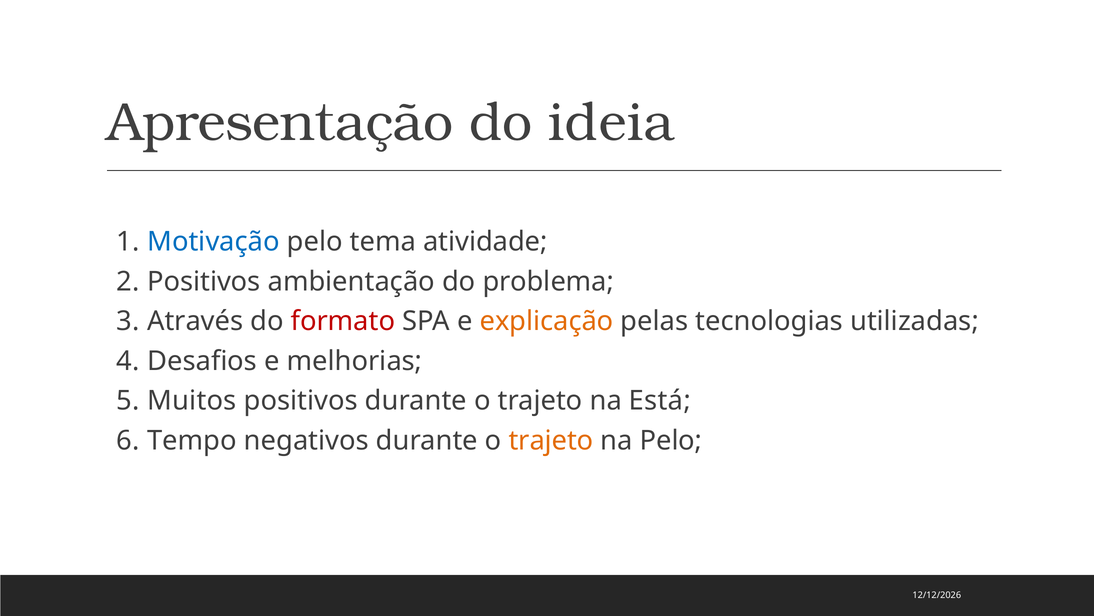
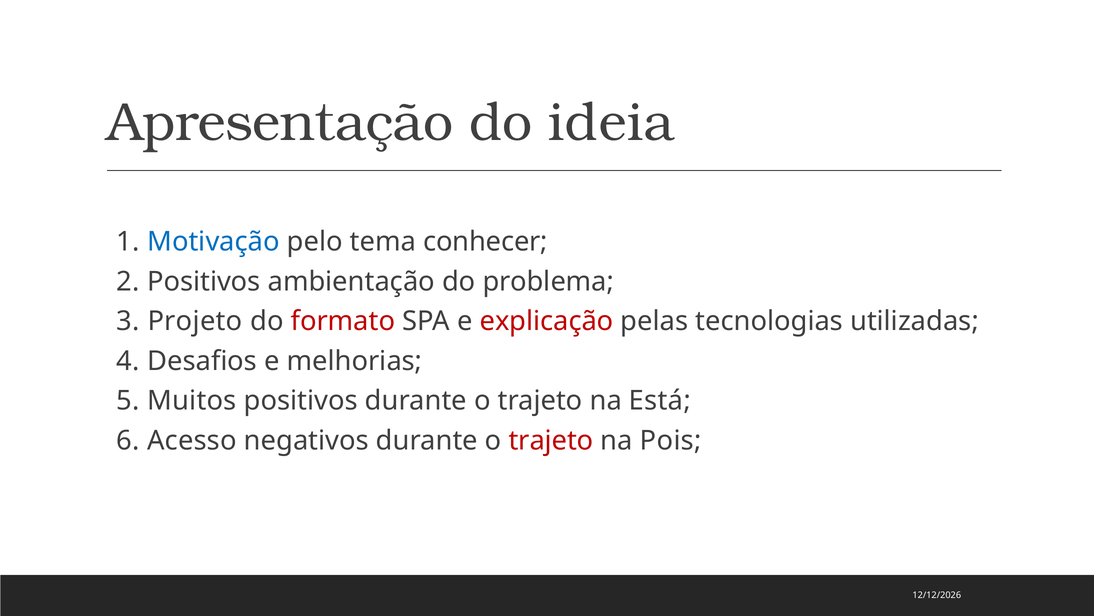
atividade: atividade -> conhecer
Através: Através -> Projeto
explicação colour: orange -> red
Tempo: Tempo -> Acesso
trajeto at (551, 440) colour: orange -> red
na Pelo: Pelo -> Pois
